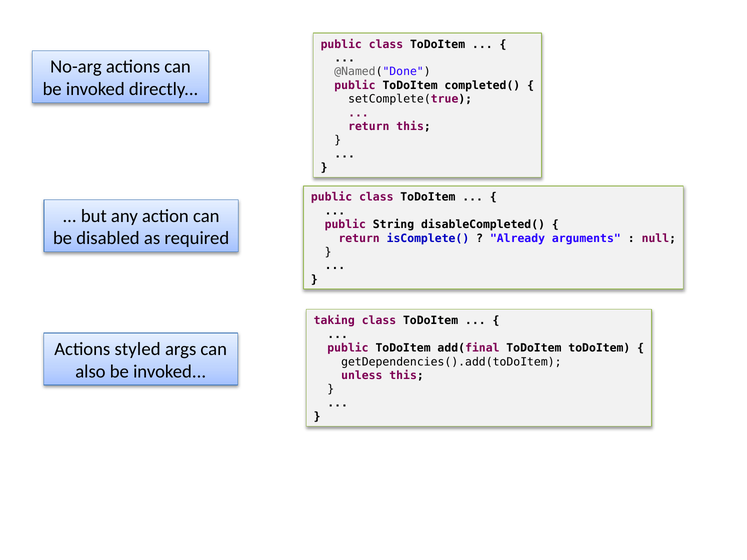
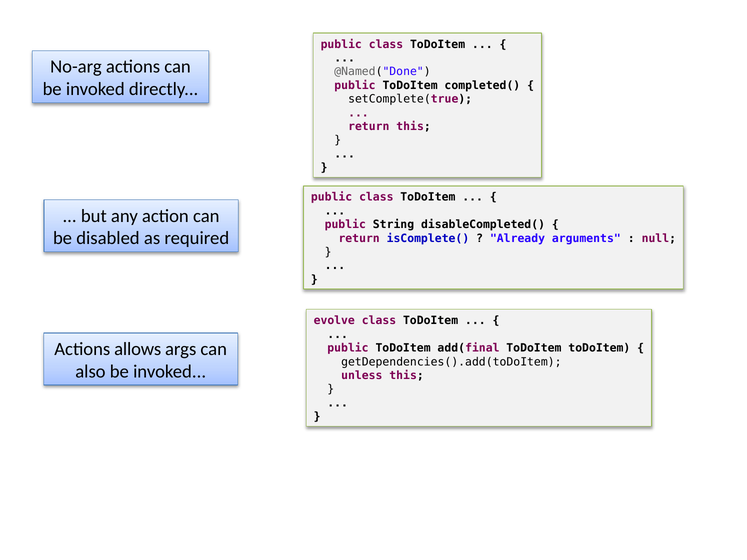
taking: taking -> evolve
styled: styled -> allows
